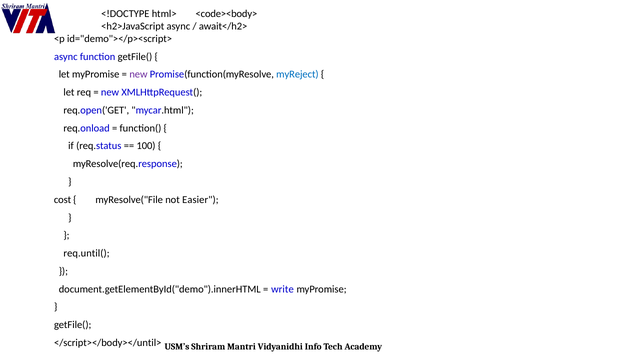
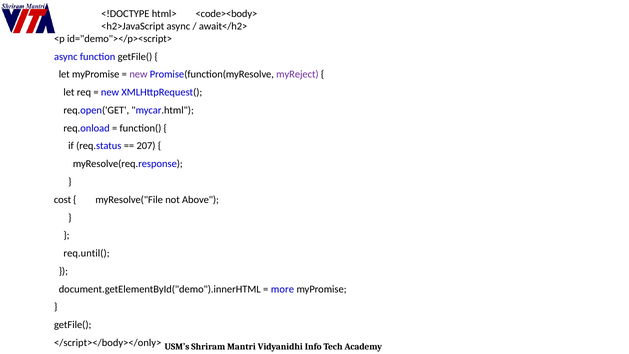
myReject colour: blue -> purple
100: 100 -> 207
Easier: Easier -> Above
write: write -> more
</script></body></until>: </script></body></until> -> </script></body></only>
